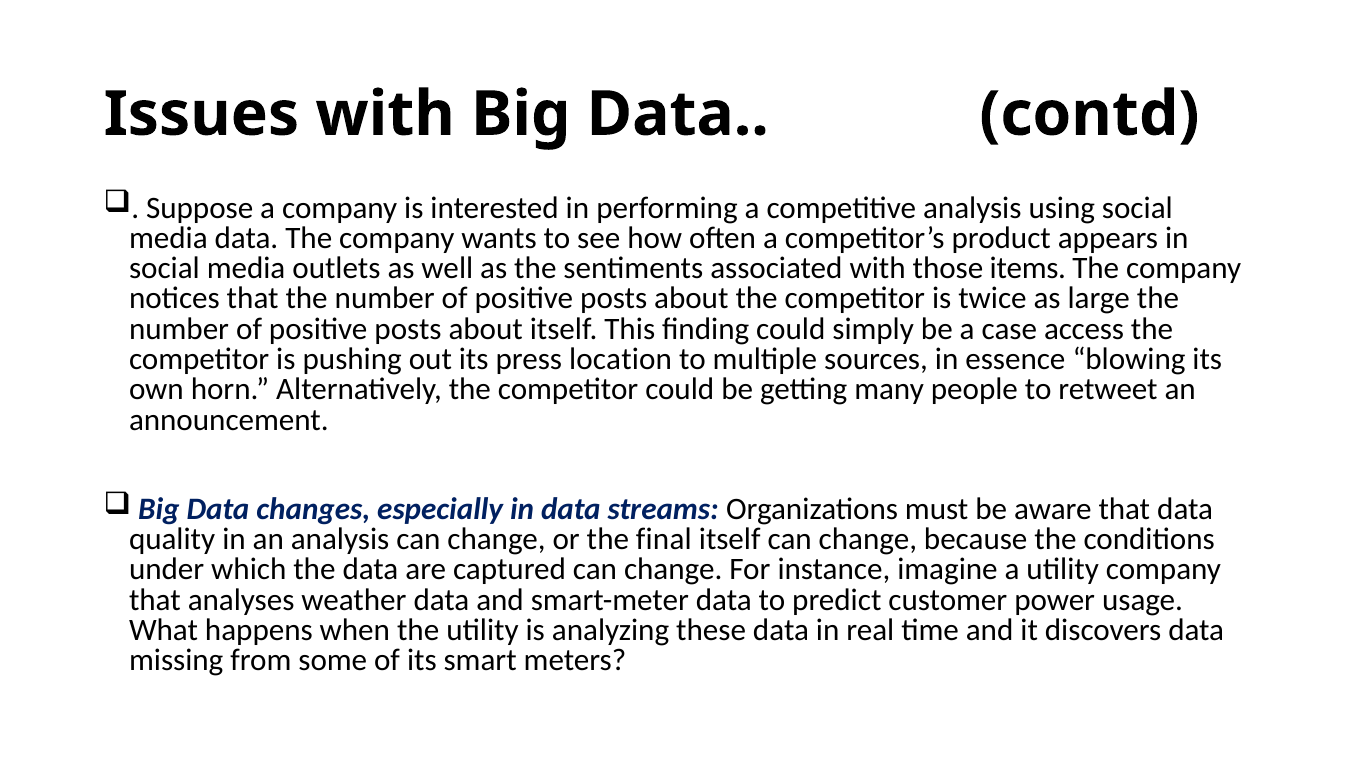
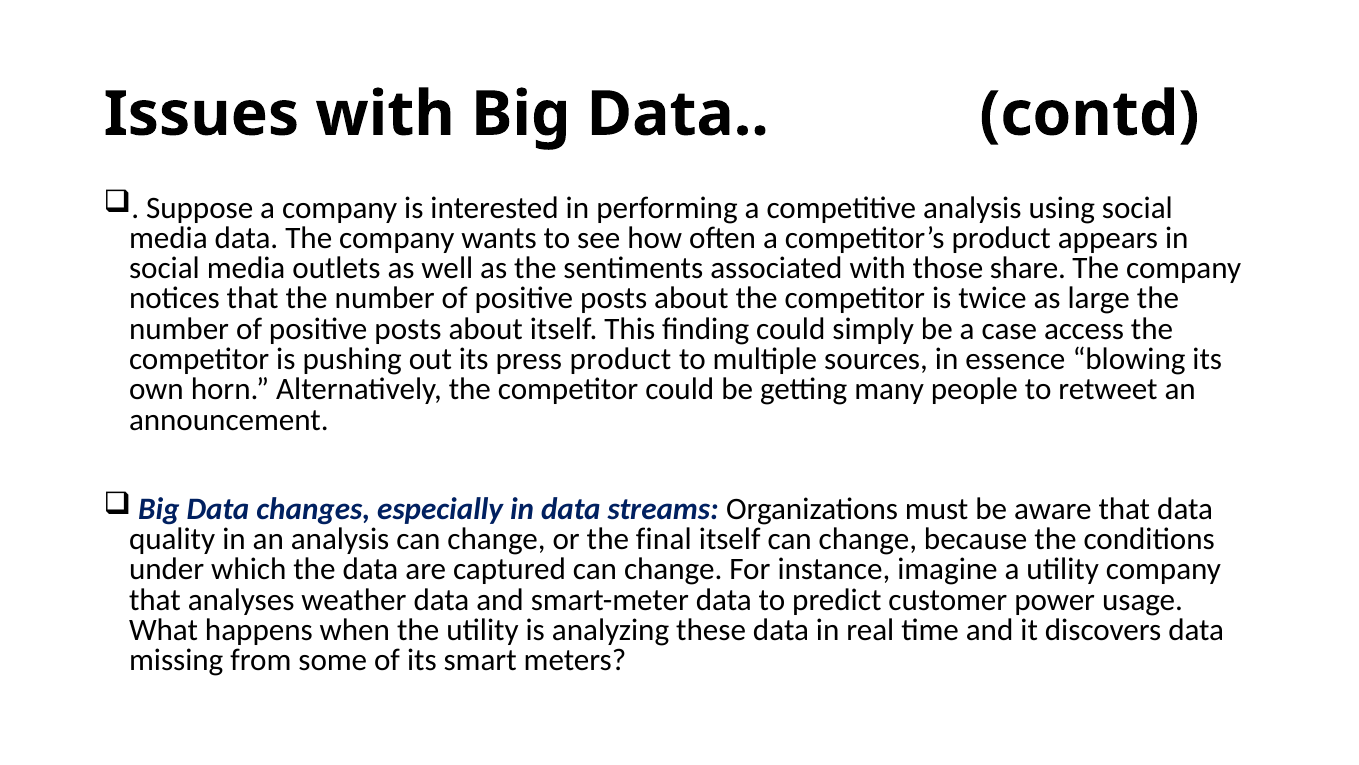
items: items -> share
press location: location -> product
